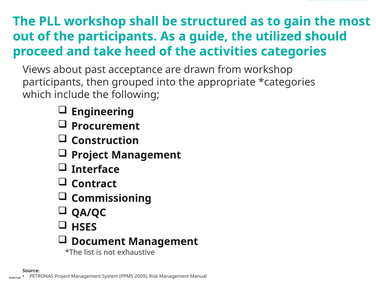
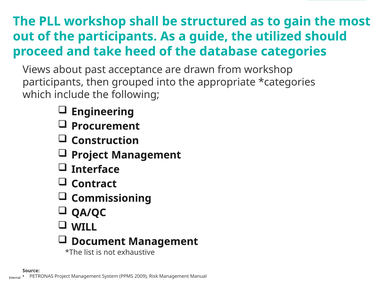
activities: activities -> database
HSES: HSES -> WILL
